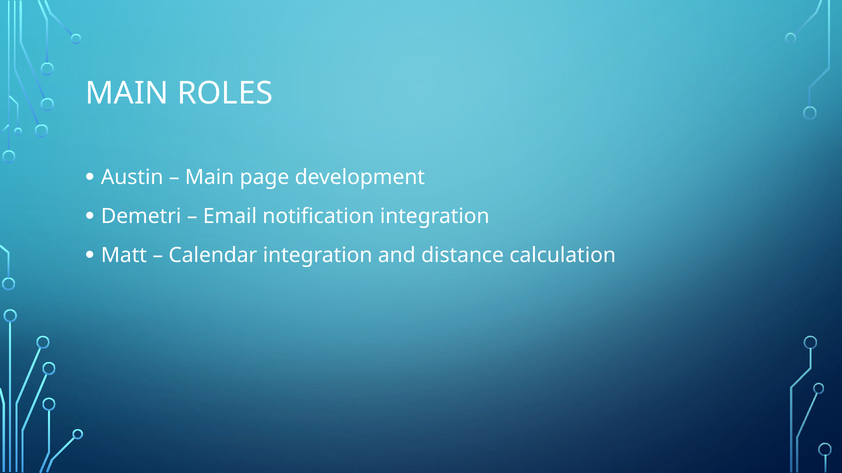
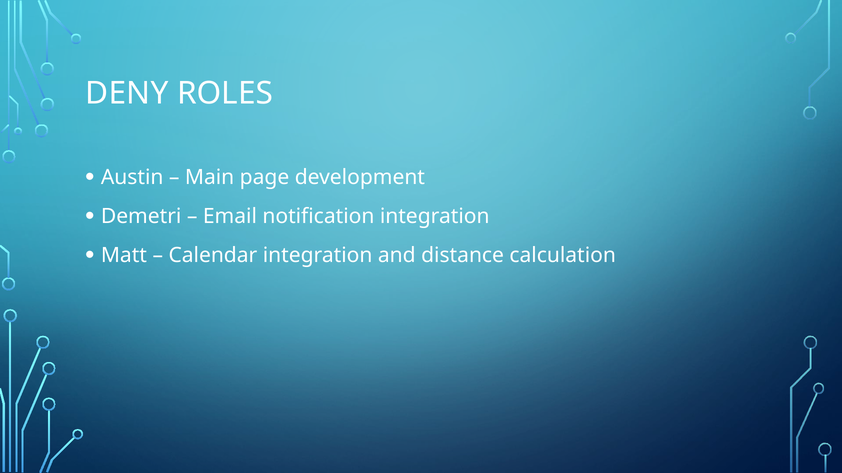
MAIN at (127, 94): MAIN -> DENY
